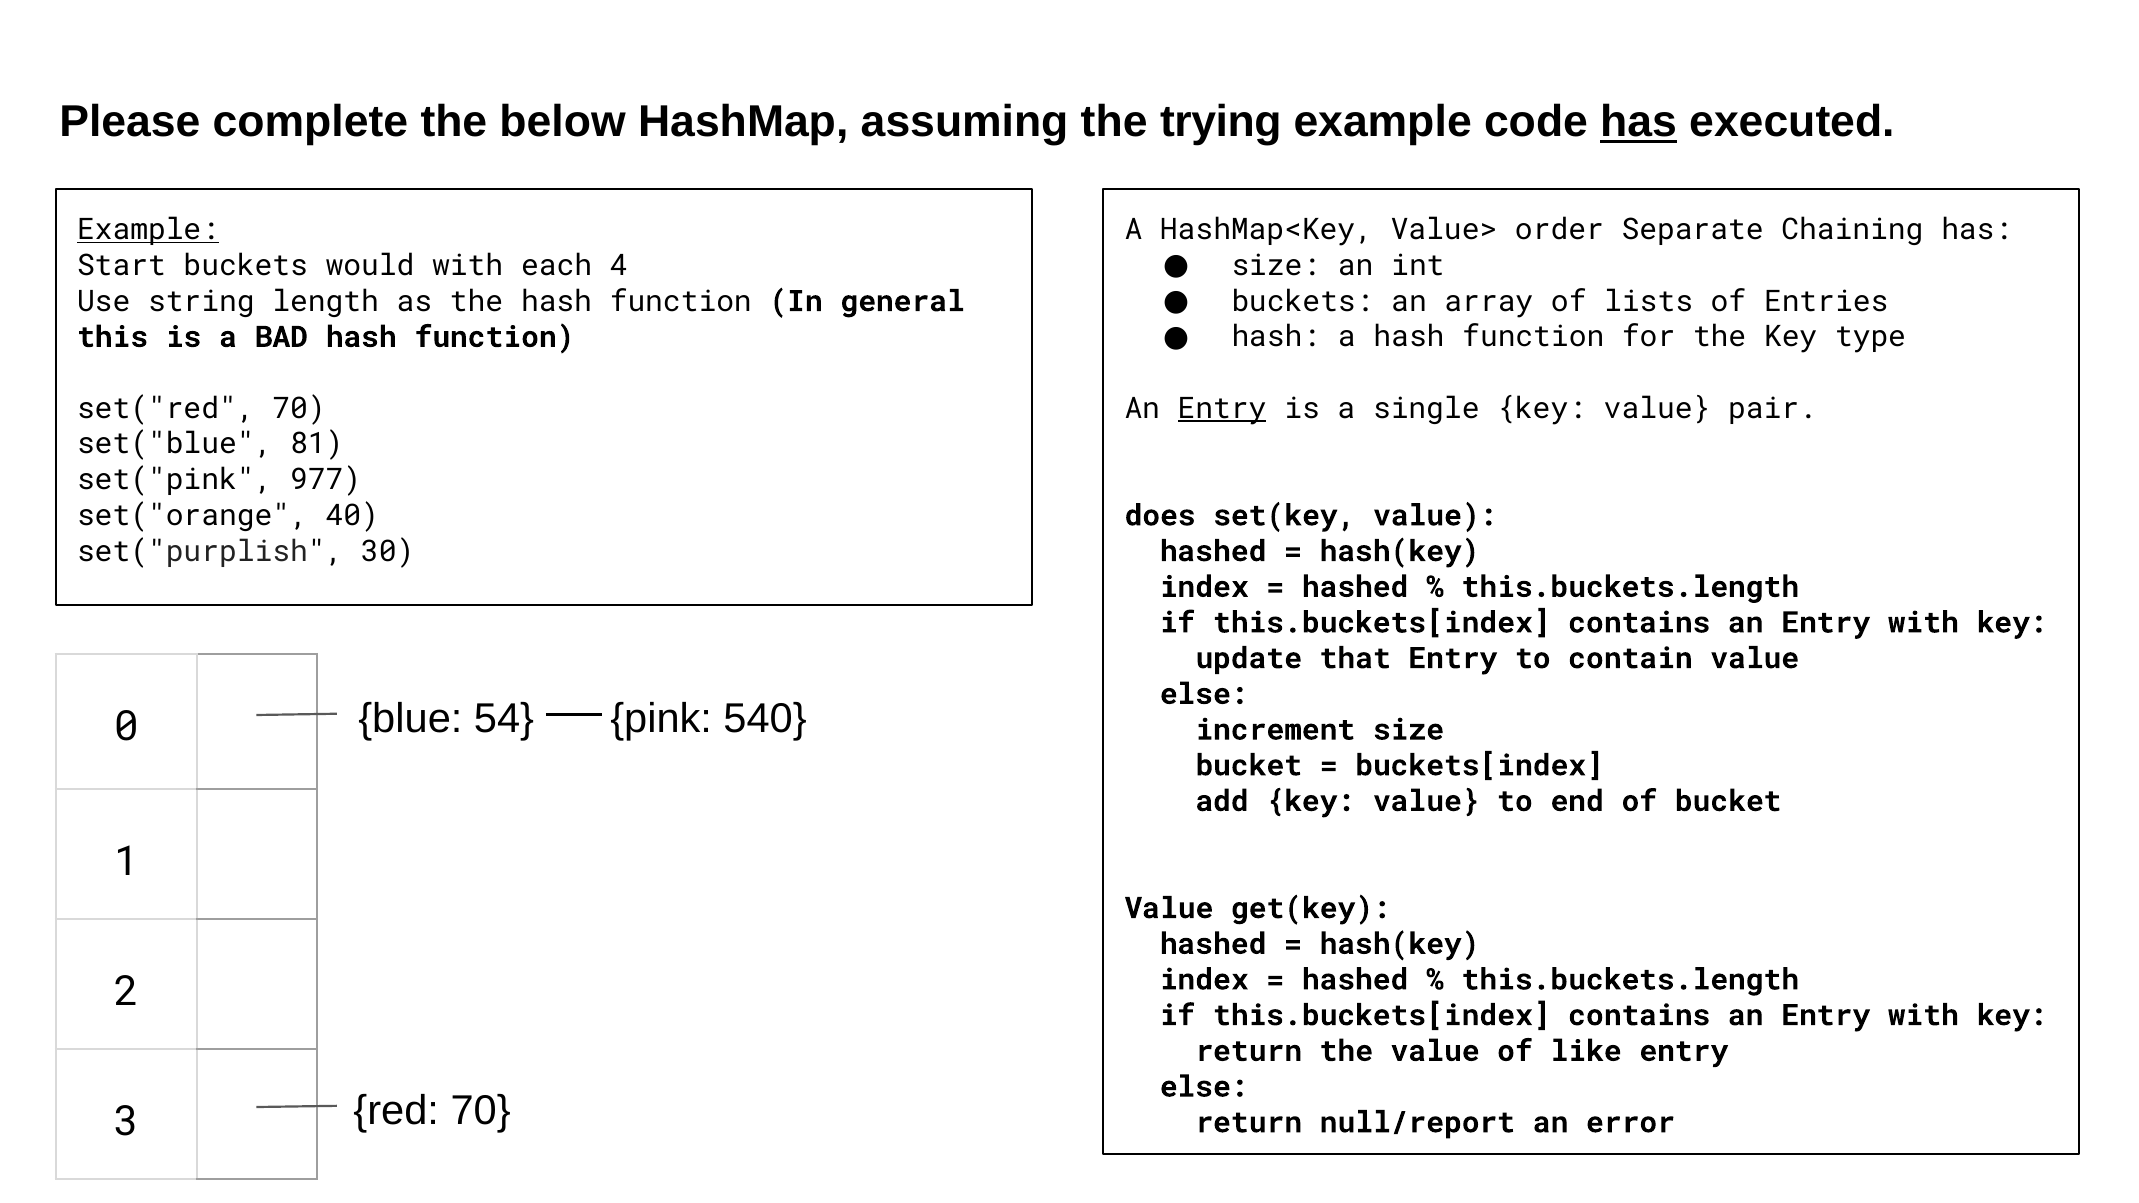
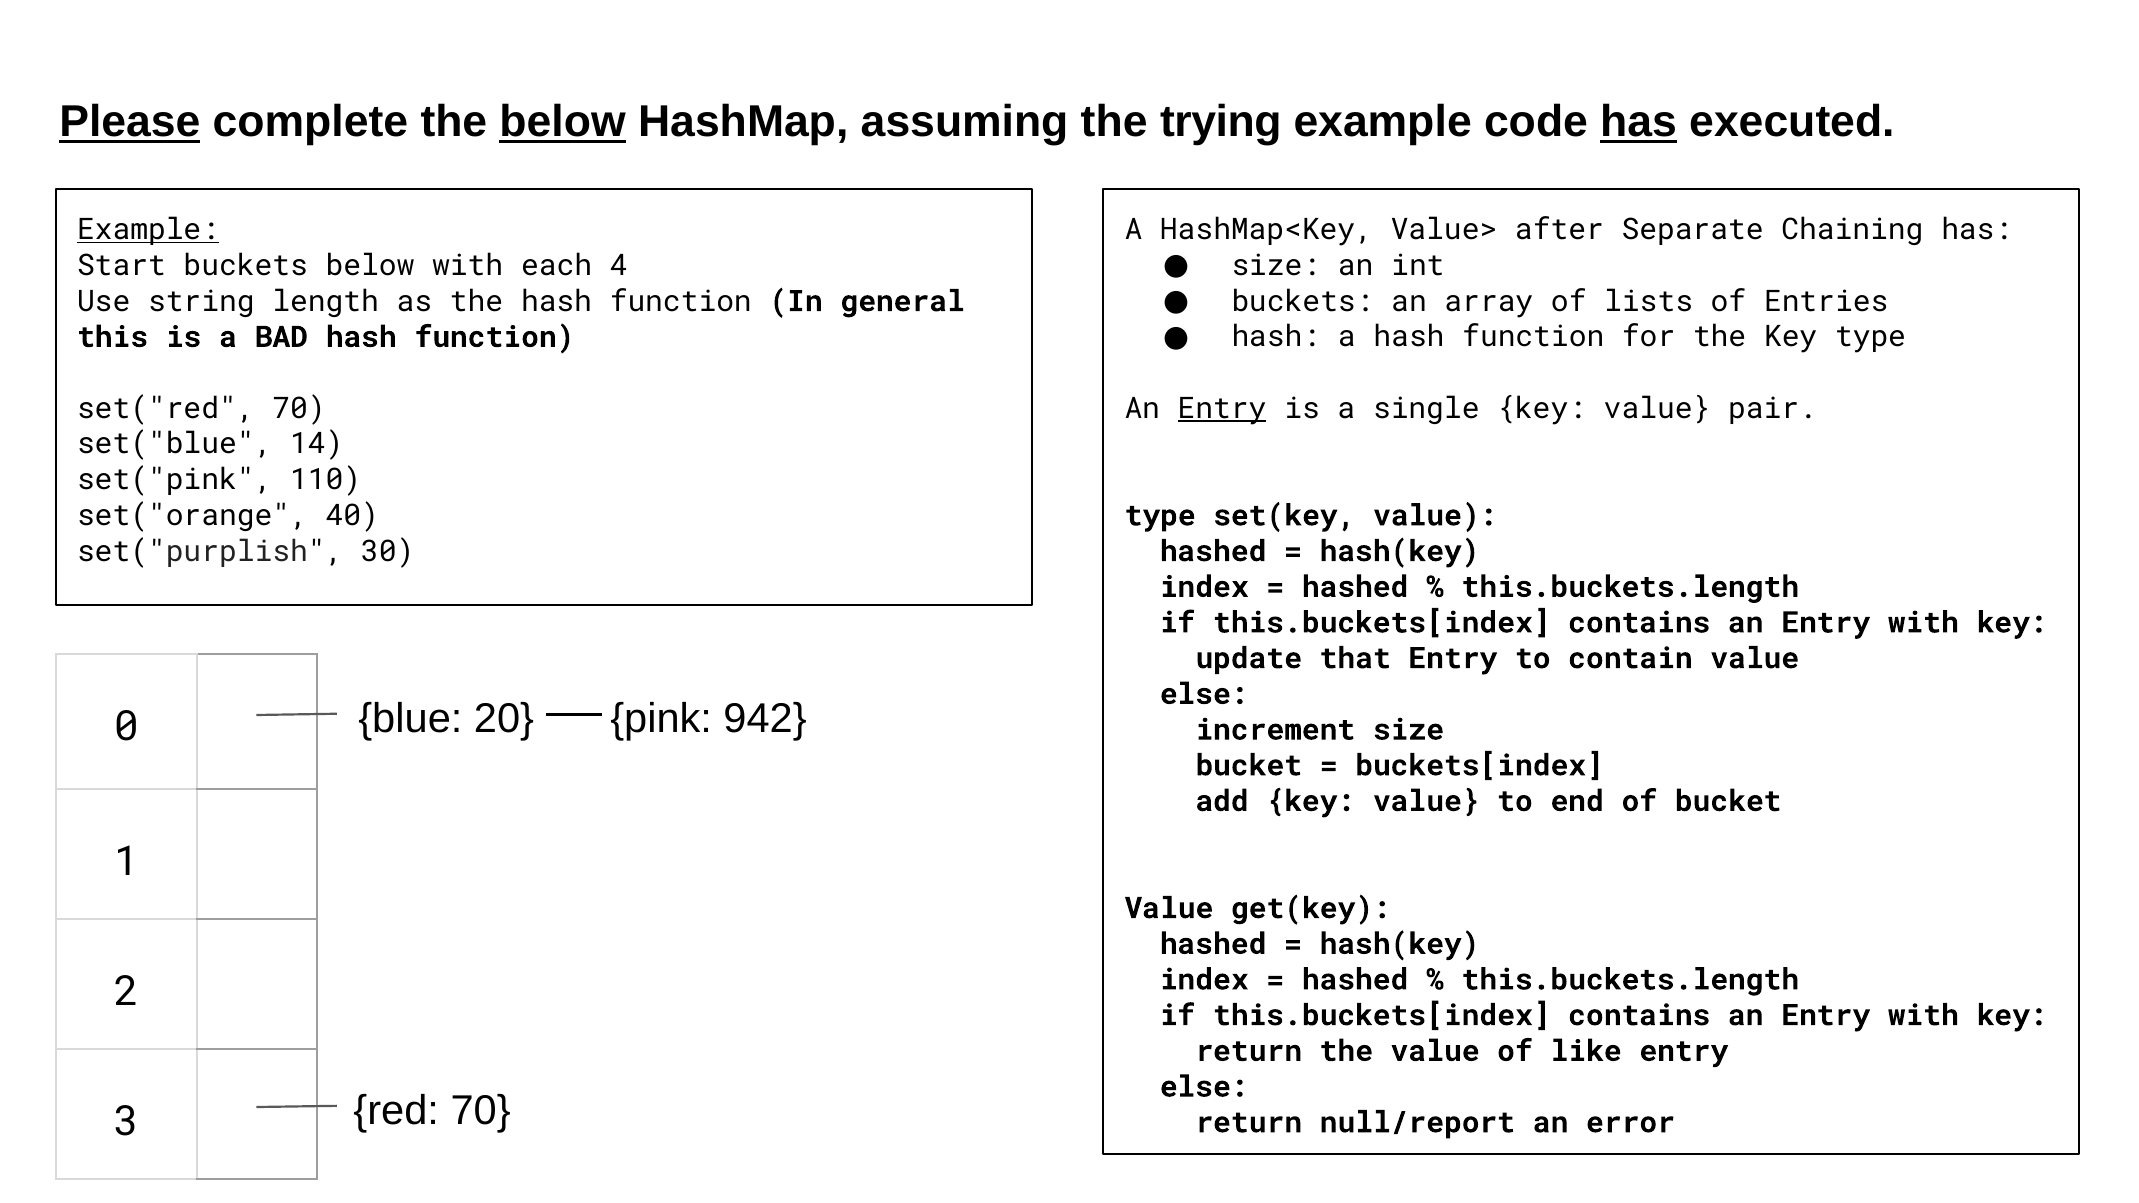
Please underline: none -> present
below at (563, 122) underline: none -> present
order: order -> after
buckets would: would -> below
81: 81 -> 14
977: 977 -> 110
does at (1160, 516): does -> type
54: 54 -> 20
540: 540 -> 942
